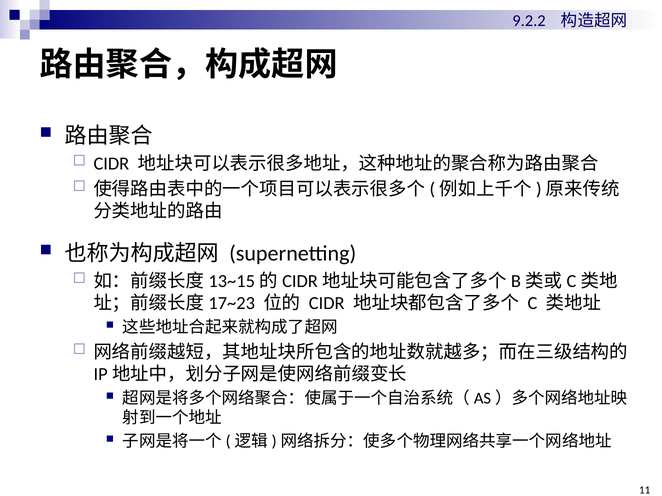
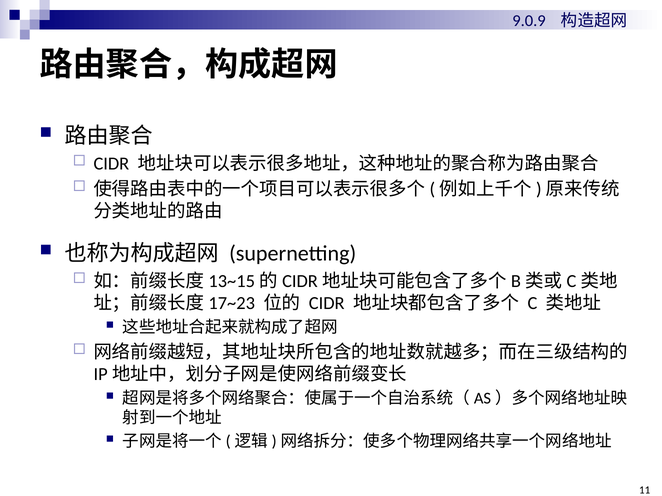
9.2.2: 9.2.2 -> 9.0.9
